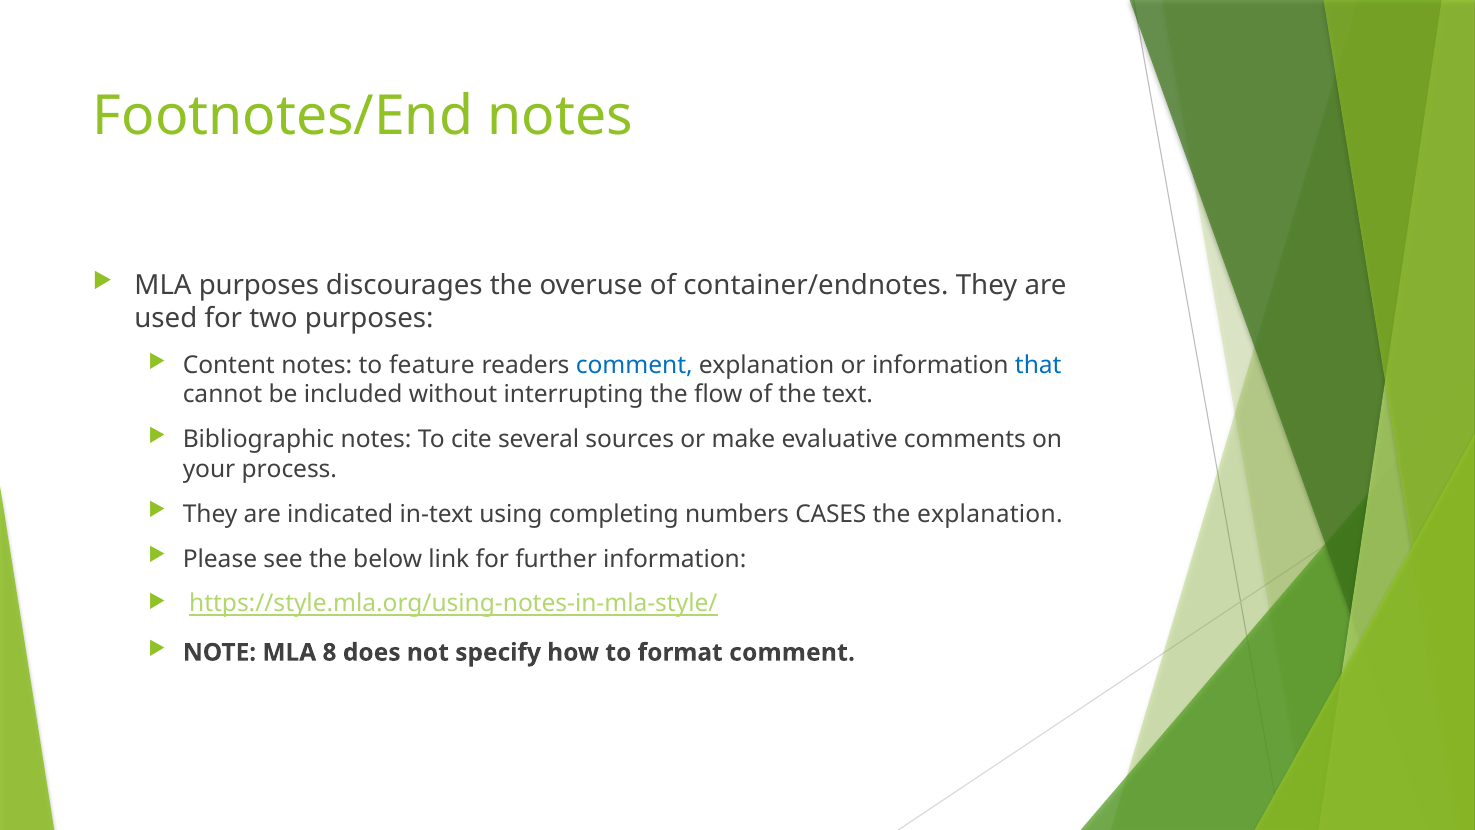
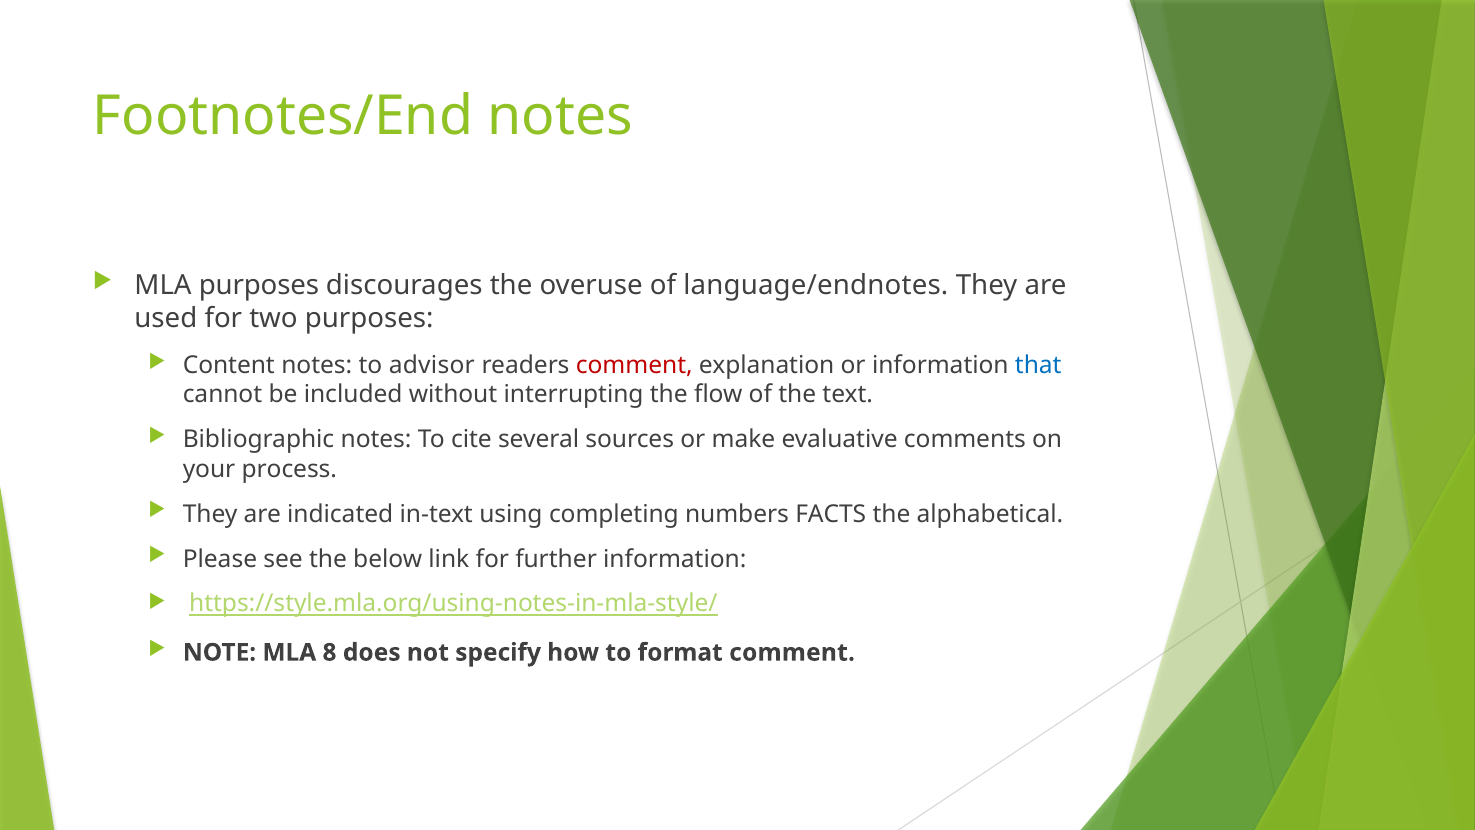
container/endnotes: container/endnotes -> language/endnotes
feature: feature -> advisor
comment at (634, 365) colour: blue -> red
CASES: CASES -> FACTS
the explanation: explanation -> alphabetical
